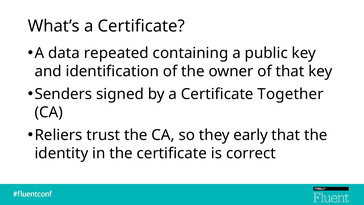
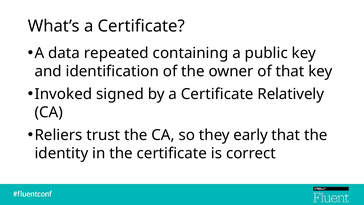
Senders: Senders -> Invoked
Together: Together -> Relatively
